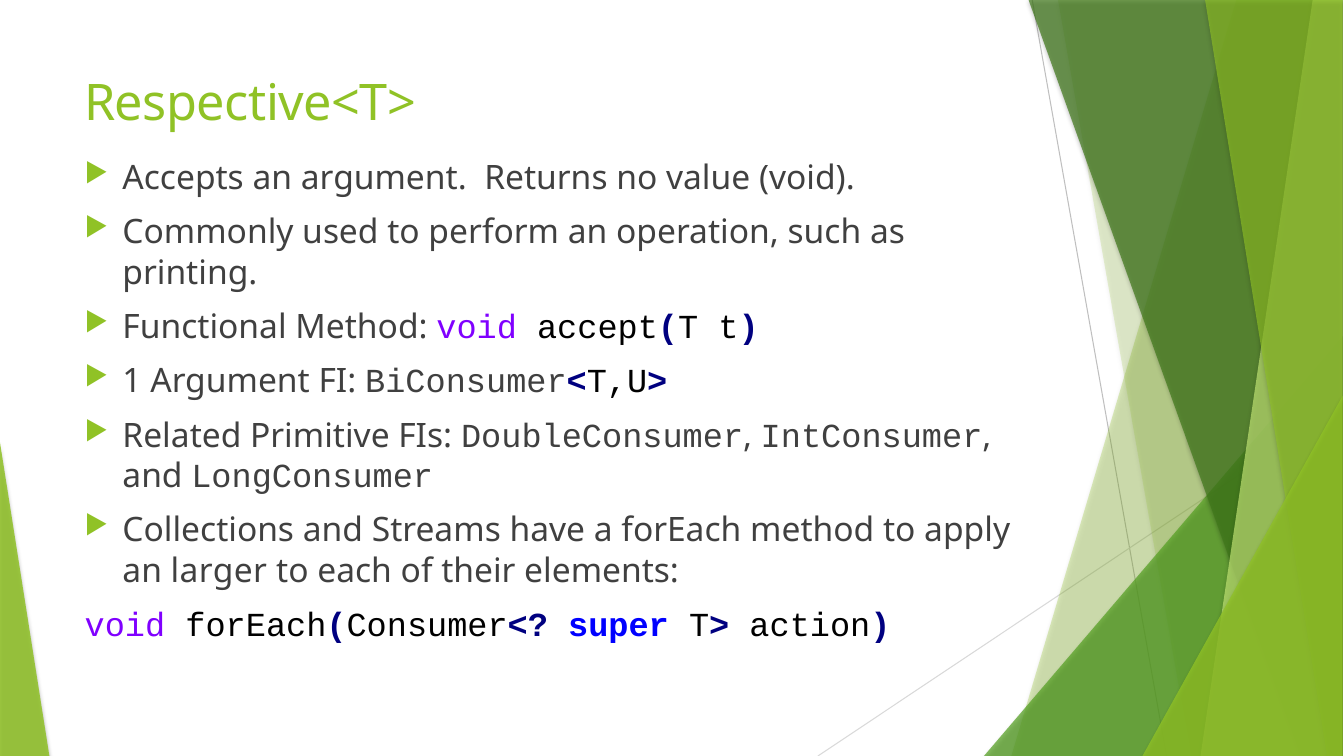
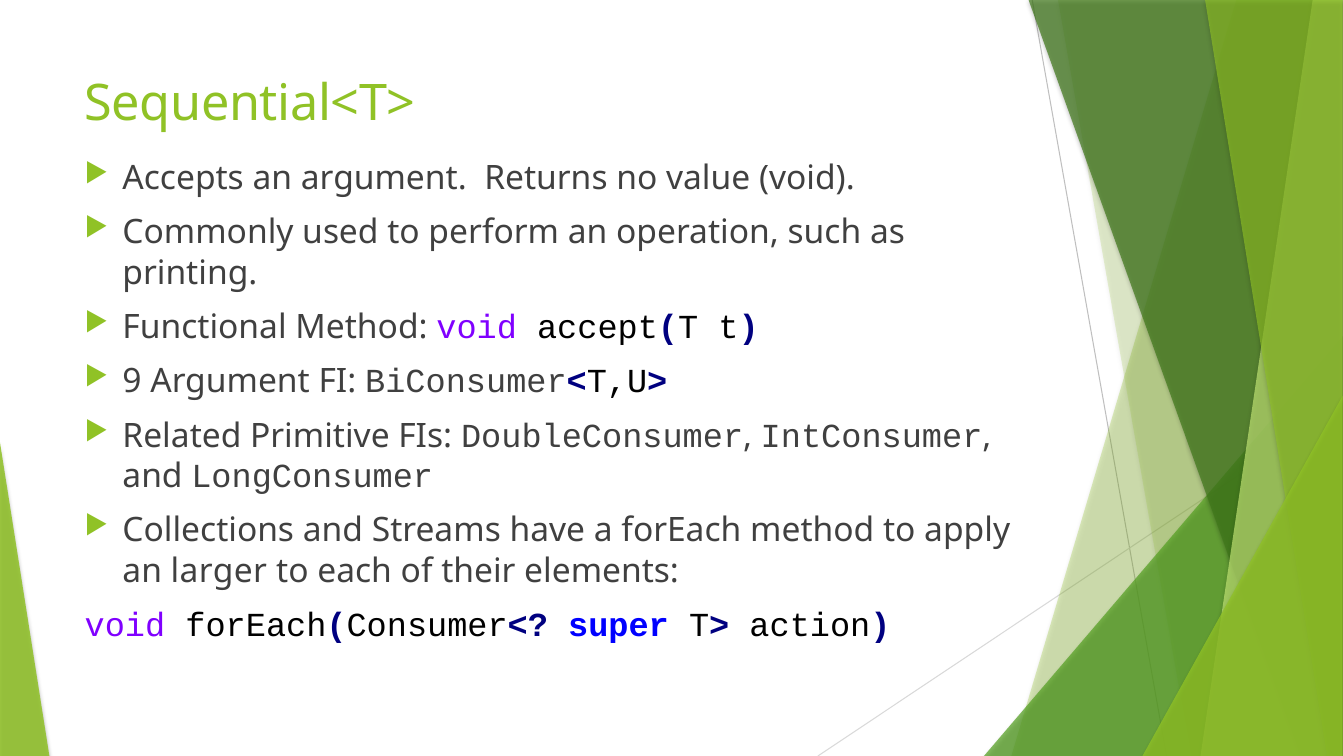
Respective<T>: Respective<T> -> Sequential<T>
1: 1 -> 9
